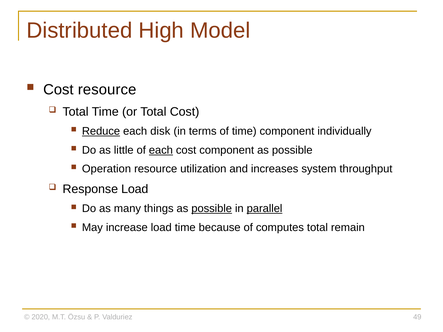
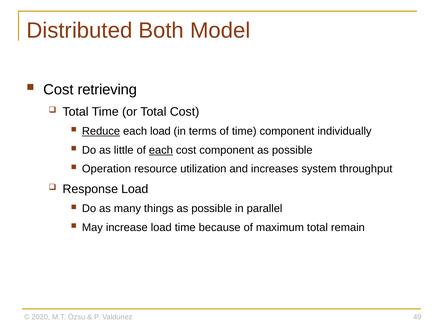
High: High -> Both
Cost resource: resource -> retrieving
each disk: disk -> load
possible at (212, 209) underline: present -> none
parallel underline: present -> none
computes: computes -> maximum
